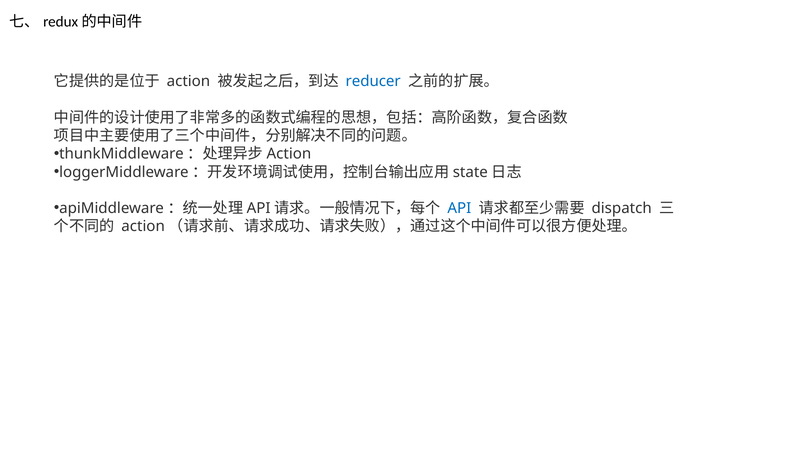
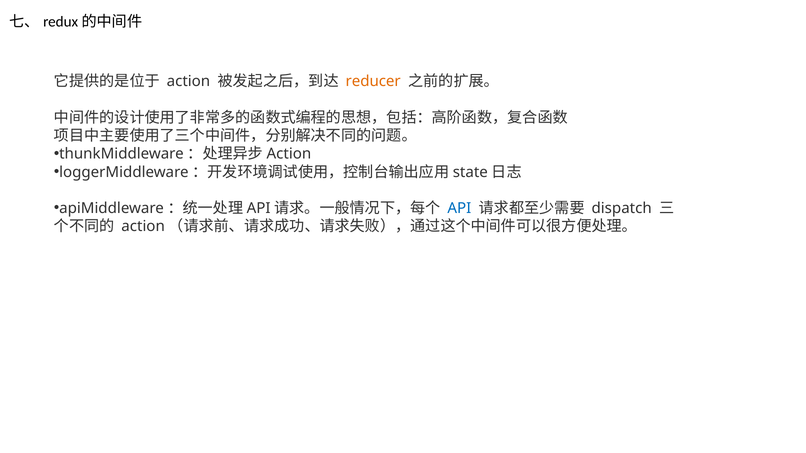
reducer colour: blue -> orange
